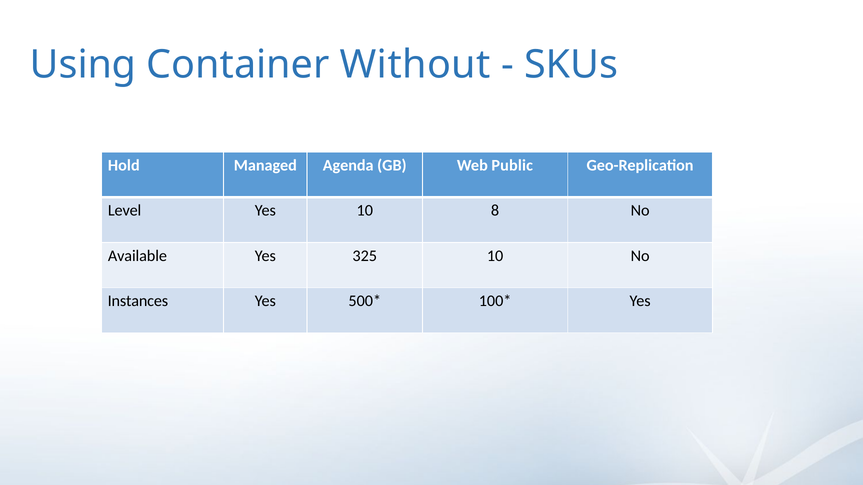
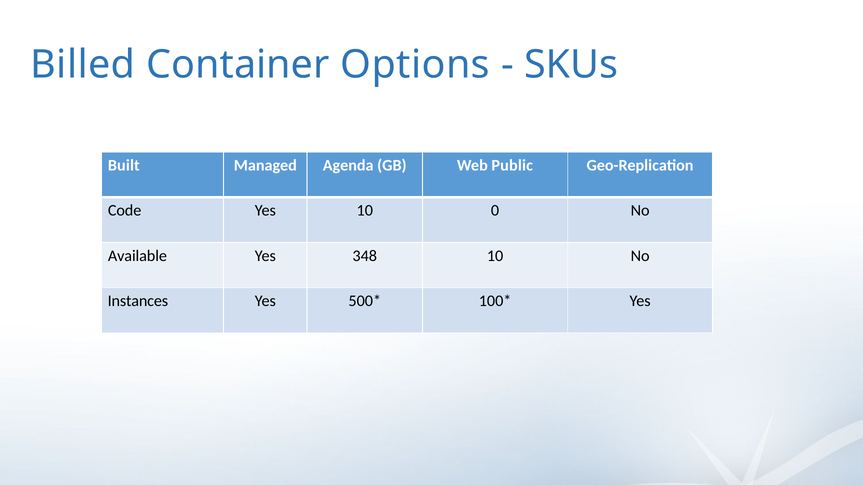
Using: Using -> Billed
Without: Without -> Options
Hold: Hold -> Built
Level: Level -> Code
8: 8 -> 0
325: 325 -> 348
